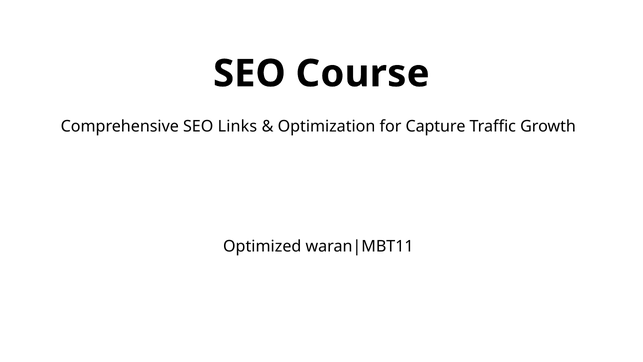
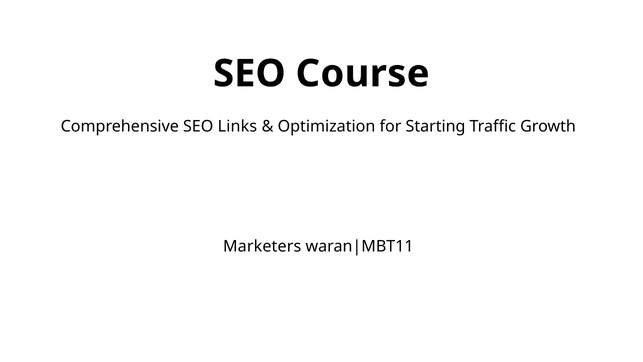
Capture: Capture -> Starting
Optimized: Optimized -> Marketers
